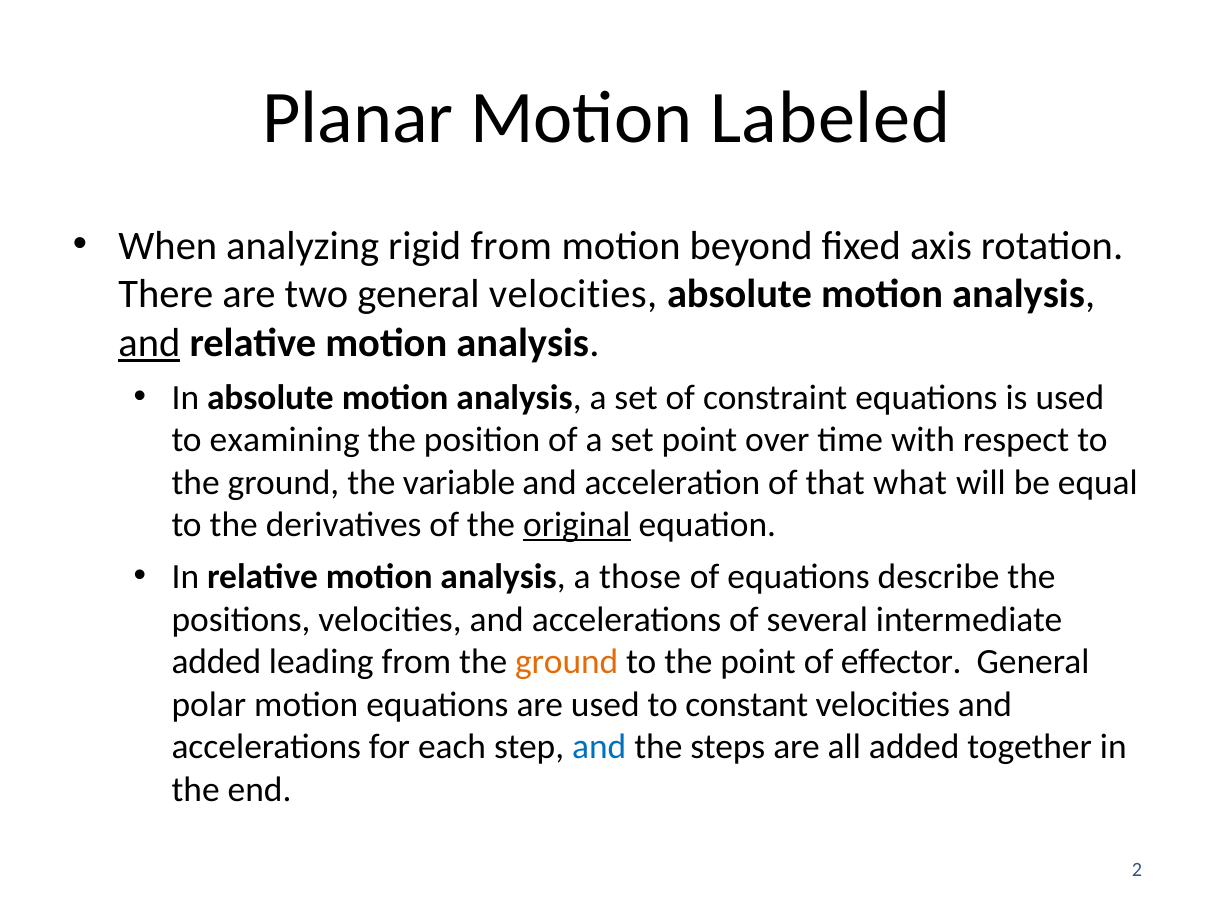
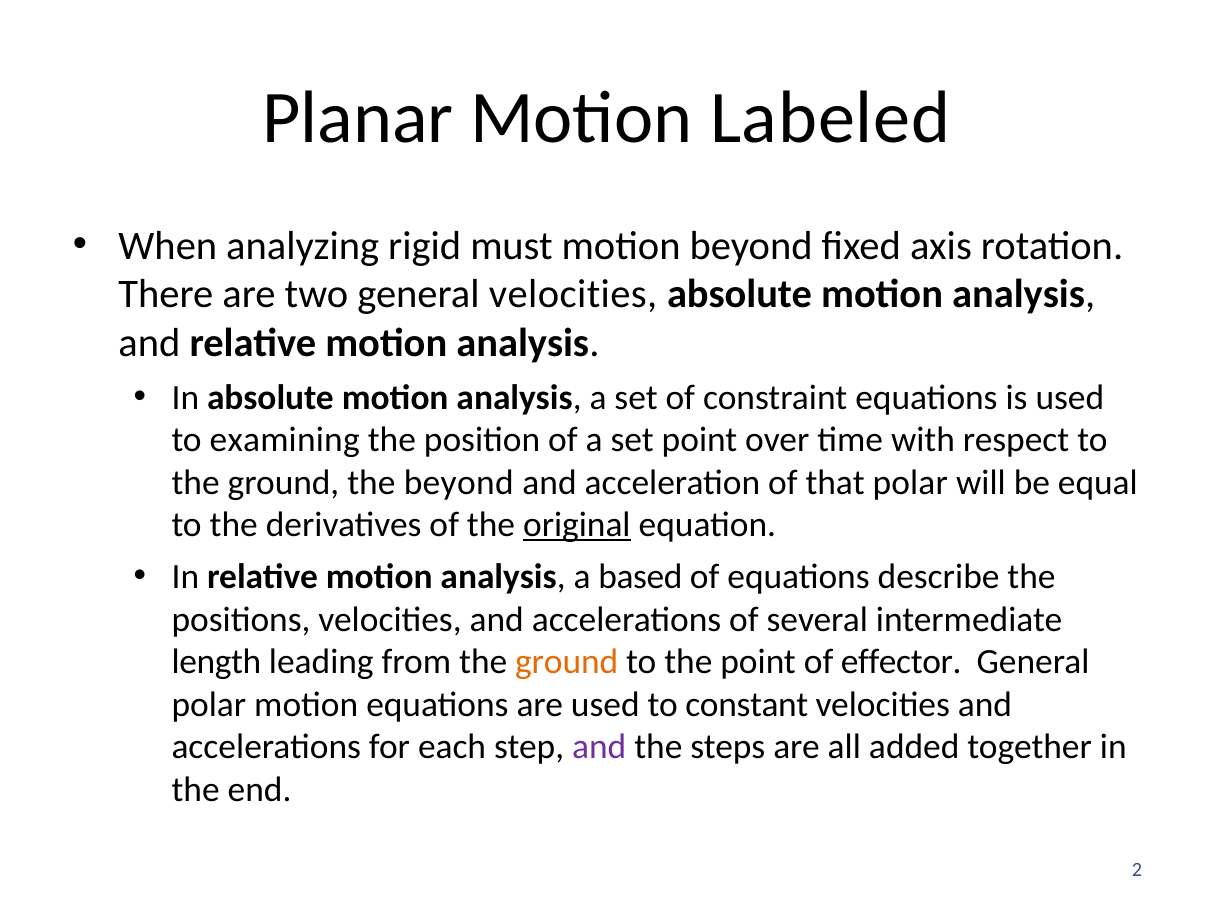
rigid from: from -> must
and at (149, 343) underline: present -> none
the variable: variable -> beyond
that what: what -> polar
those: those -> based
added at (216, 662): added -> length
and at (599, 747) colour: blue -> purple
